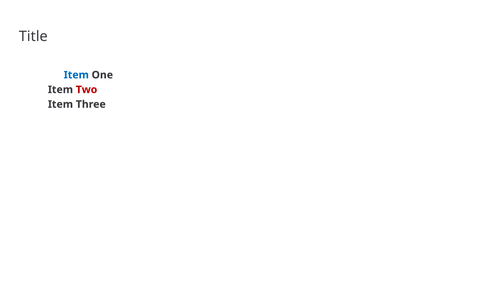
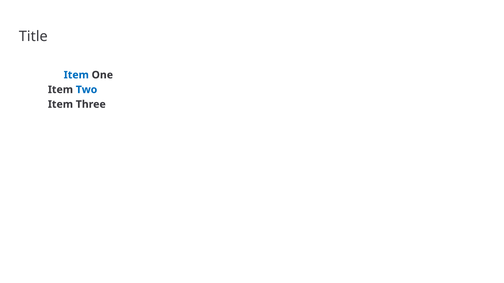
Two colour: red -> blue
